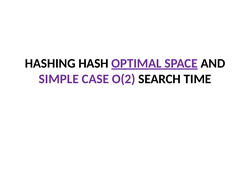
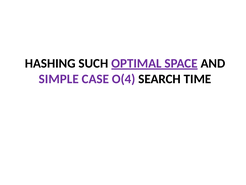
HASH: HASH -> SUCH
O(2: O(2 -> O(4
